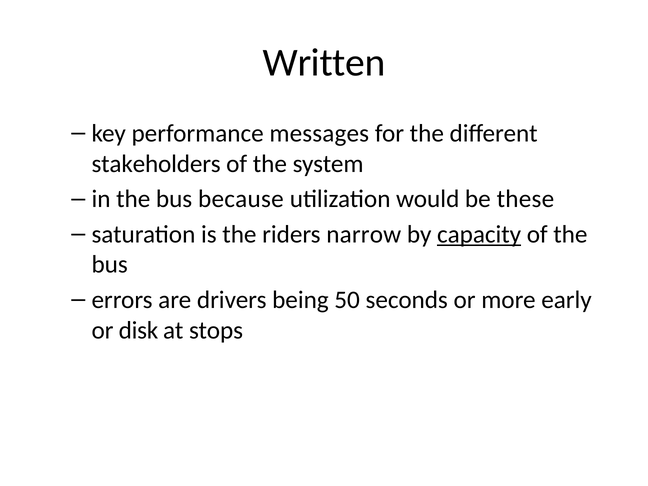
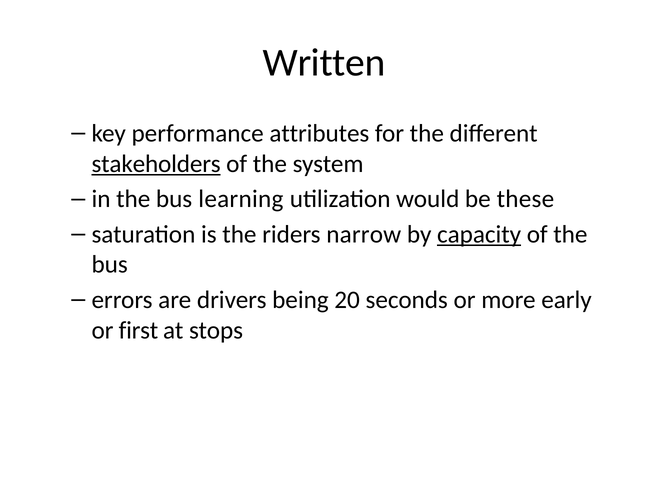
messages: messages -> attributes
stakeholders underline: none -> present
because: because -> learning
50: 50 -> 20
disk: disk -> first
